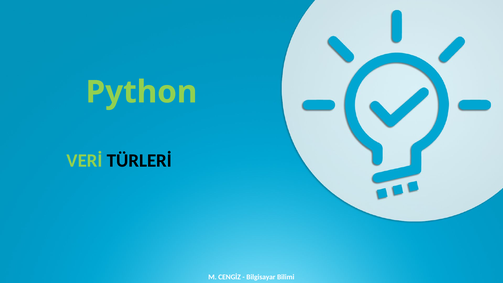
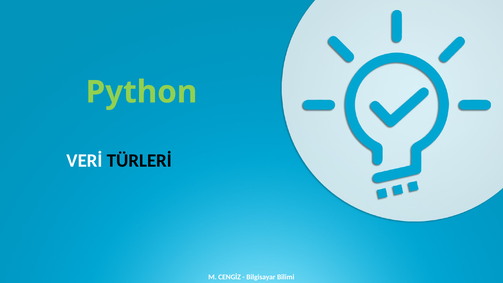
VERİ colour: light green -> white
